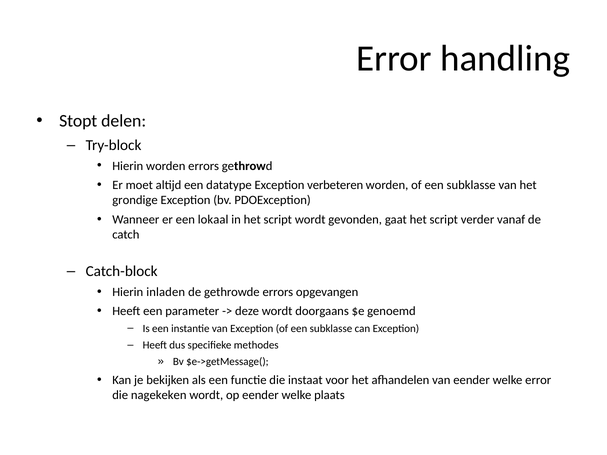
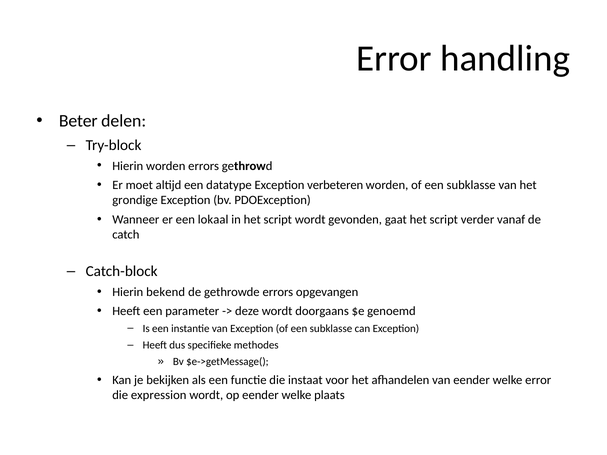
Stopt: Stopt -> Beter
inladen: inladen -> bekend
nagekeken: nagekeken -> expression
